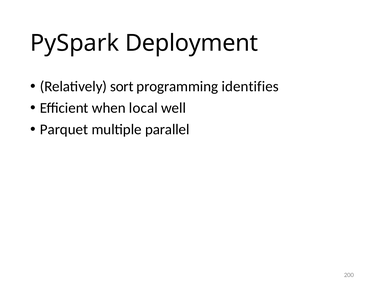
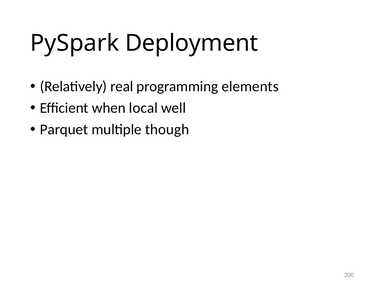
sort: sort -> real
identifies: identifies -> elements
parallel: parallel -> though
